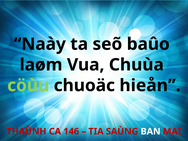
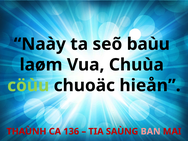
baûo: baûo -> baùu
146: 146 -> 136
BAN colour: white -> pink
